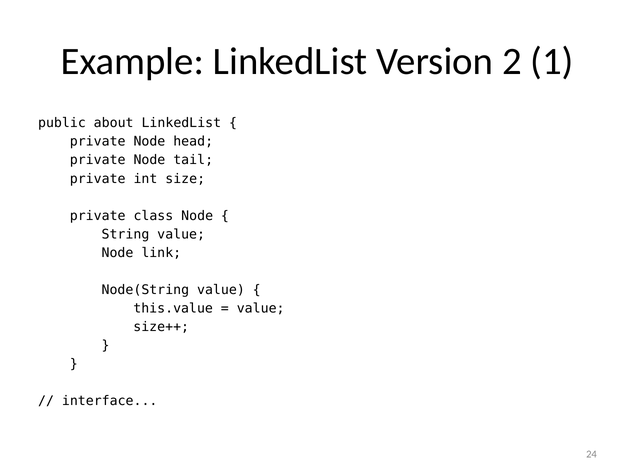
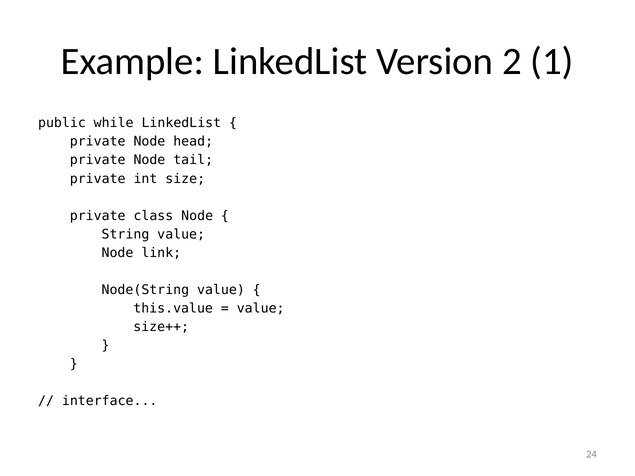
about: about -> while
